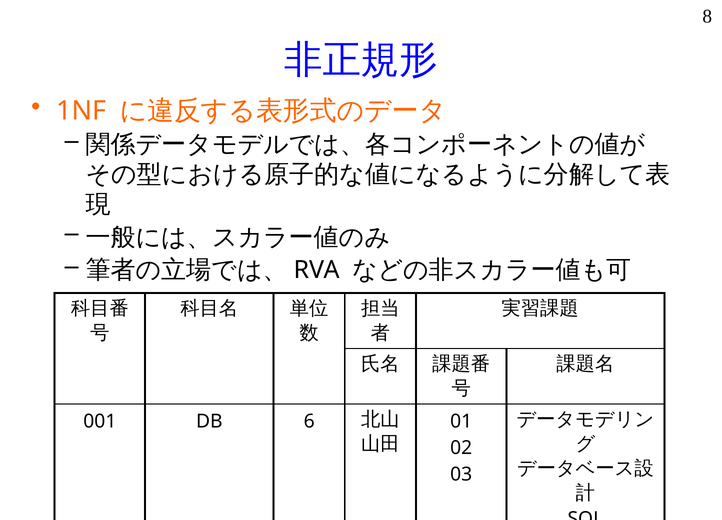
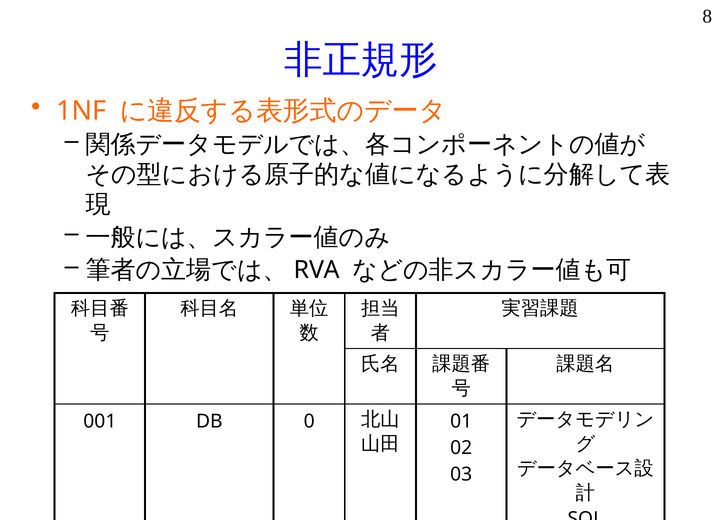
6: 6 -> 0
